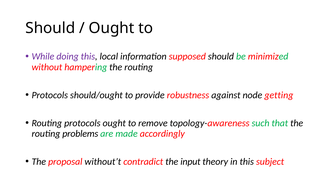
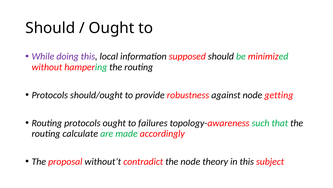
remove: remove -> failures
problems: problems -> calculate
the input: input -> node
